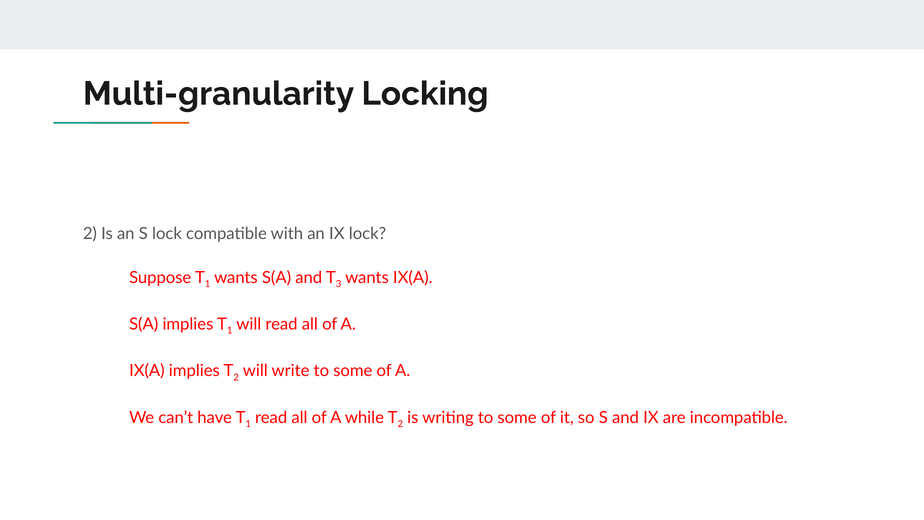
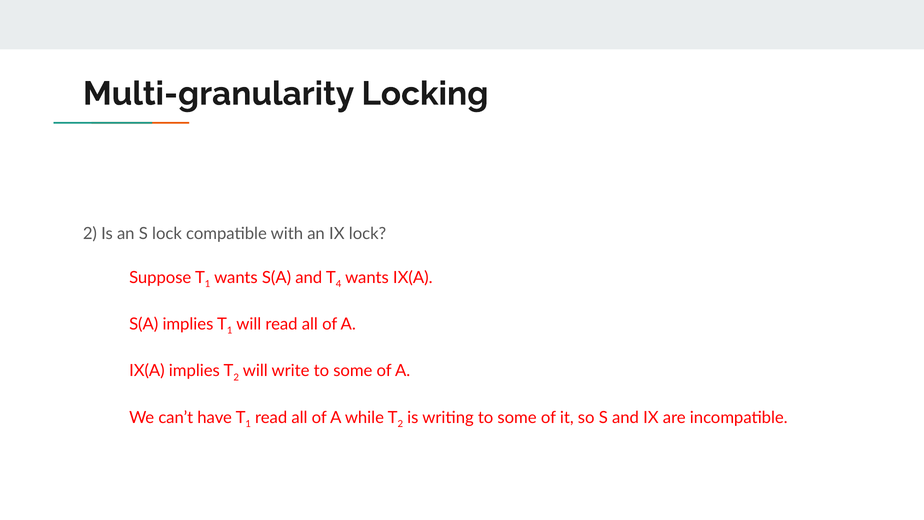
3: 3 -> 4
